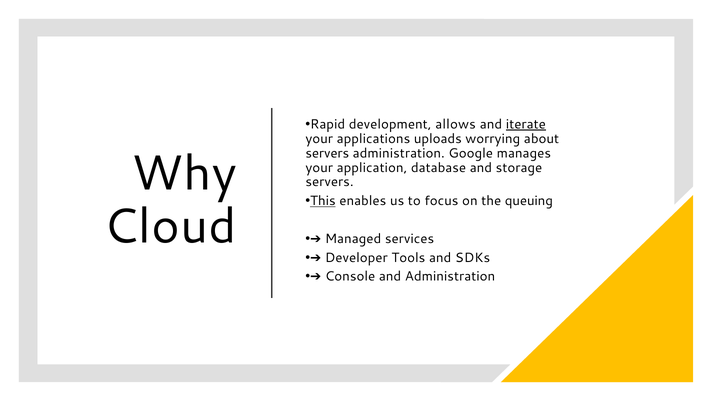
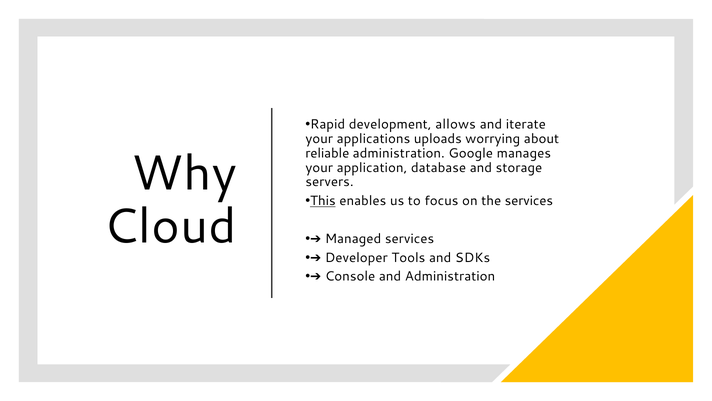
iterate underline: present -> none
servers at (327, 153): servers -> reliable
the queuing: queuing -> services
